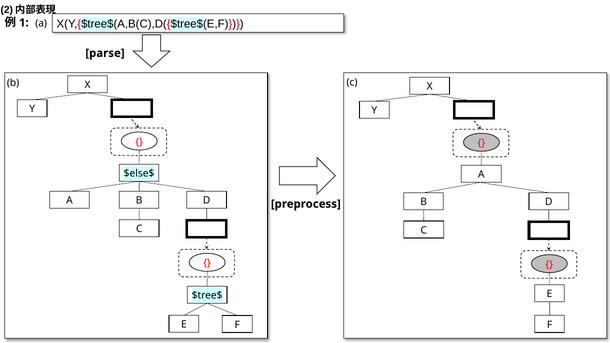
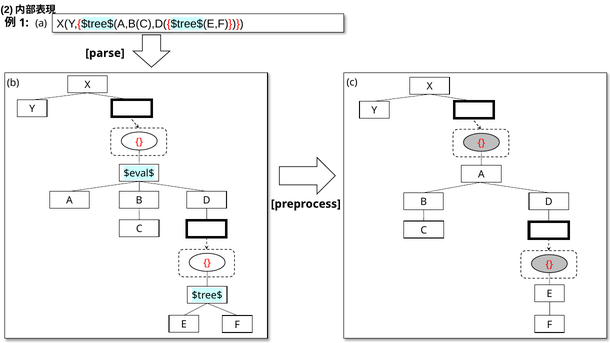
$else$: $else$ -> $eval$
